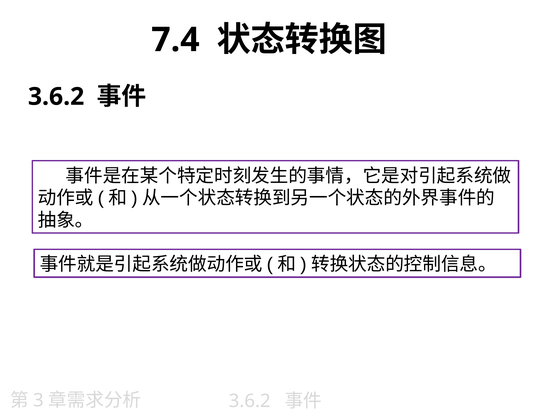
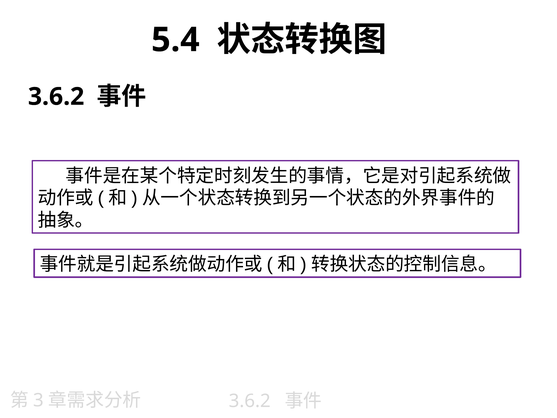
7.4: 7.4 -> 5.4
